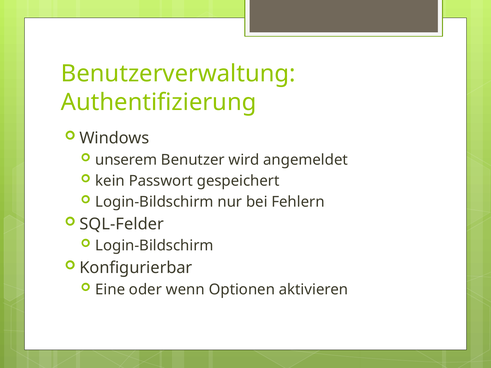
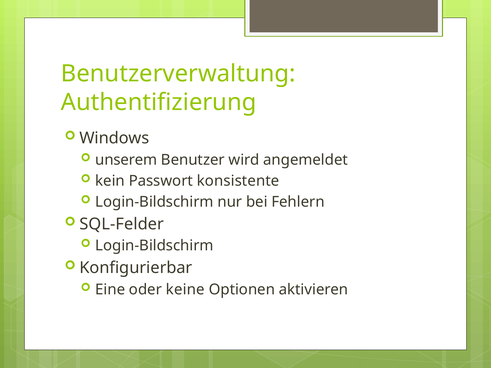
gespeichert: gespeichert -> konsistente
wenn: wenn -> keine
